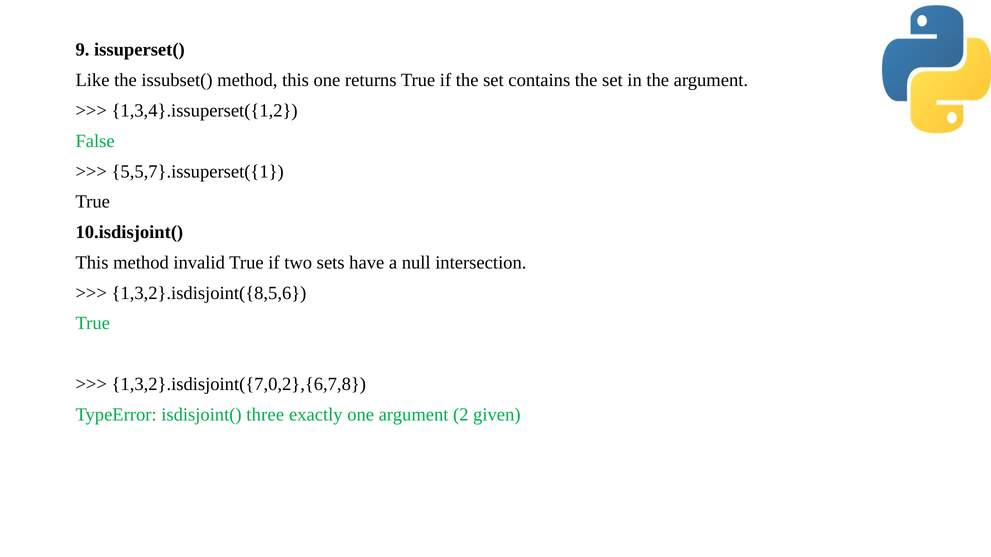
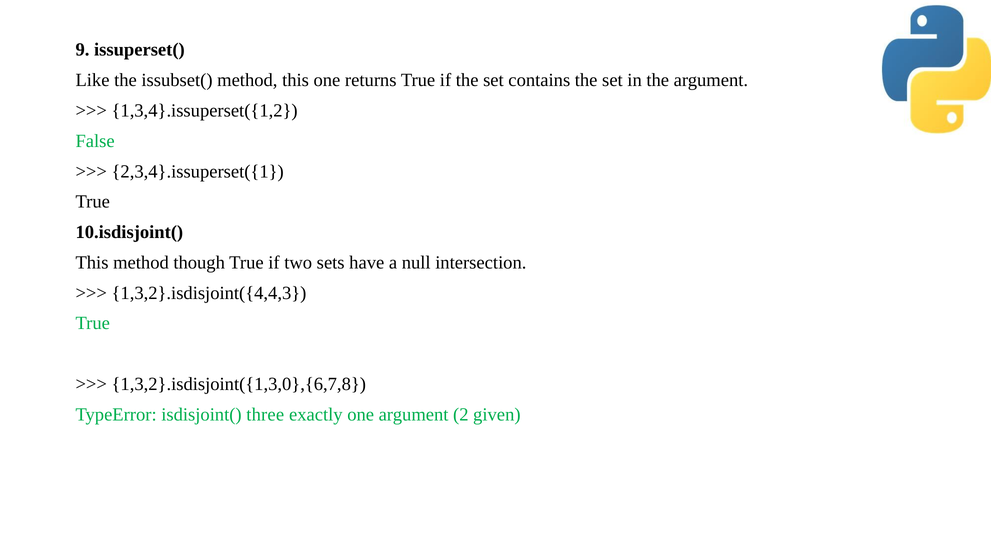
5,5,7}.issuperset({1: 5,5,7}.issuperset({1 -> 2,3,4}.issuperset({1
invalid: invalid -> though
1,3,2}.isdisjoint({8,5,6: 1,3,2}.isdisjoint({8,5,6 -> 1,3,2}.isdisjoint({4,4,3
1,3,2}.isdisjoint({7,0,2},{6,7,8: 1,3,2}.isdisjoint({7,0,2},{6,7,8 -> 1,3,2}.isdisjoint({1,3,0},{6,7,8
